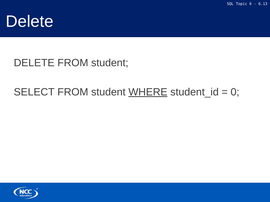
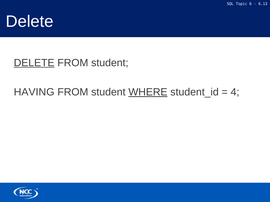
DELETE at (34, 63) underline: none -> present
SELECT: SELECT -> HAVING
0: 0 -> 4
